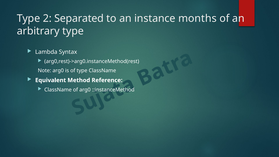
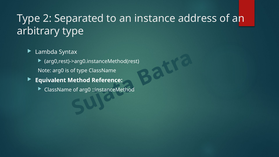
months: months -> address
